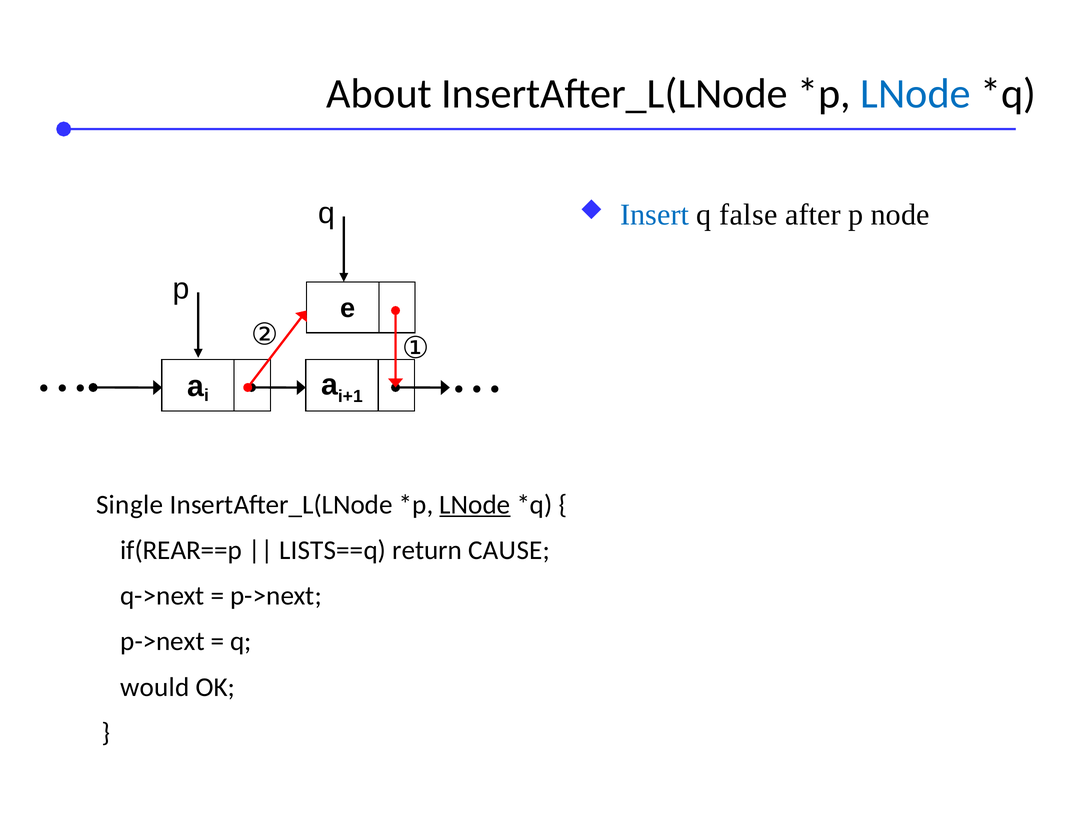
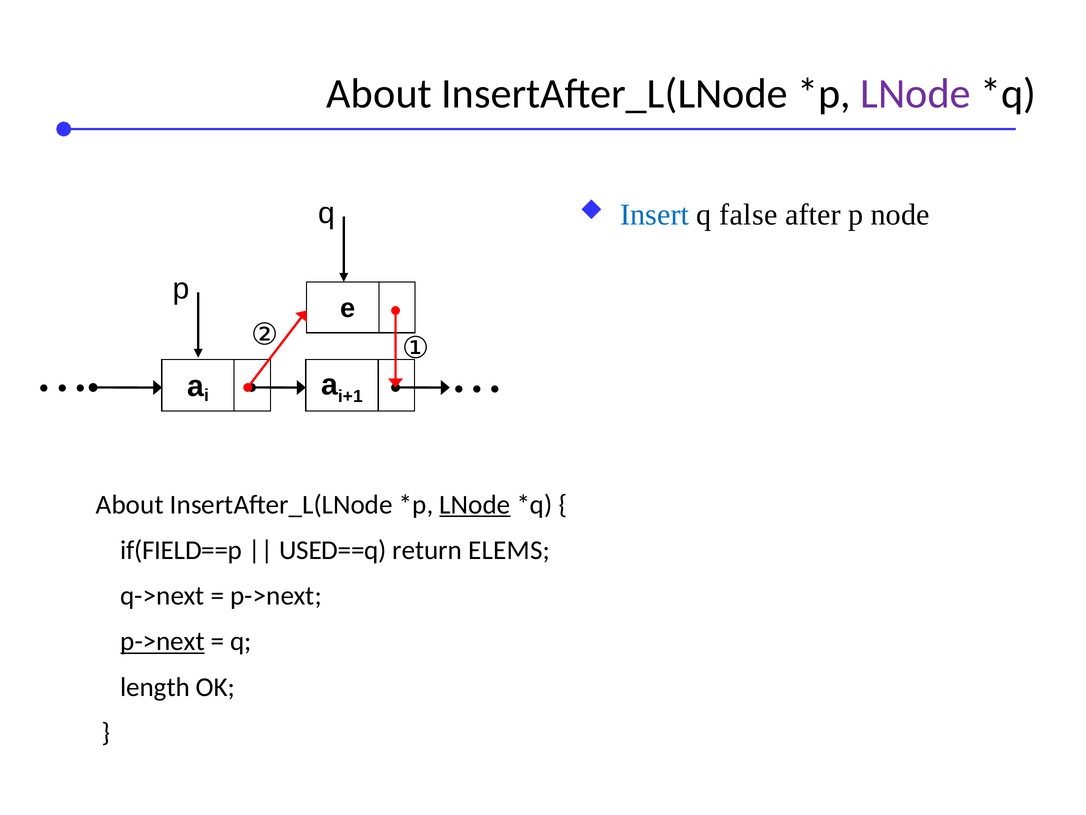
LNode at (916, 94) colour: blue -> purple
Single at (130, 504): Single -> About
if(REAR==p: if(REAR==p -> if(FIELD==p
LISTS==q: LISTS==q -> USED==q
CAUSE: CAUSE -> ELEMS
p->next at (162, 641) underline: none -> present
would: would -> length
